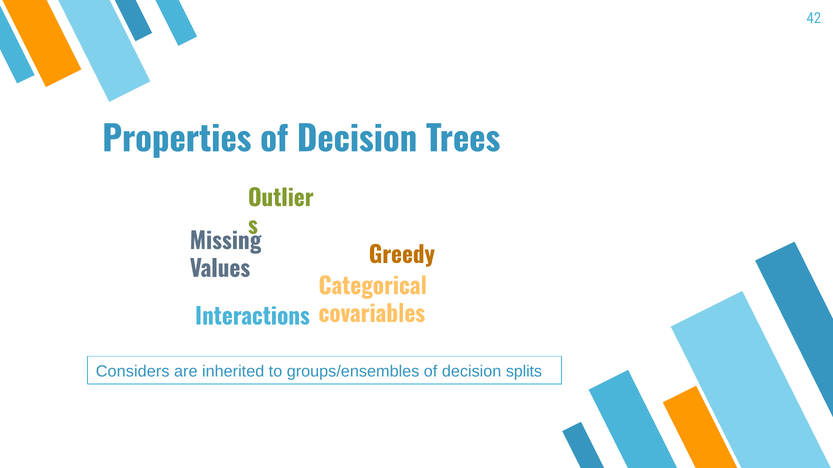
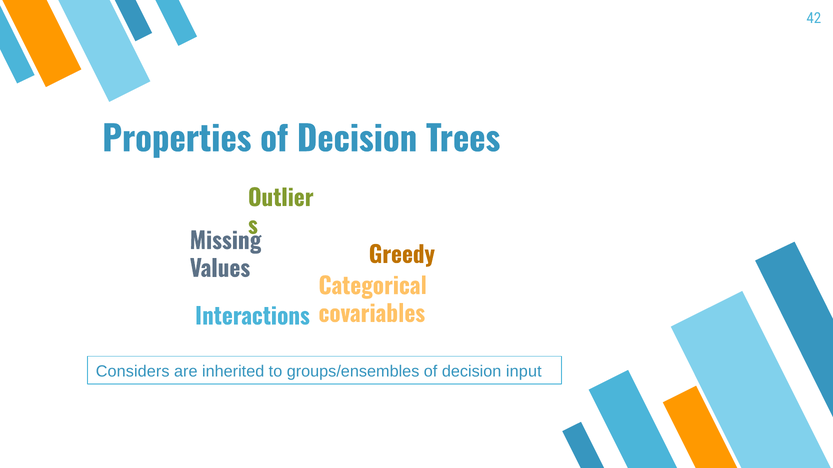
splits: splits -> input
